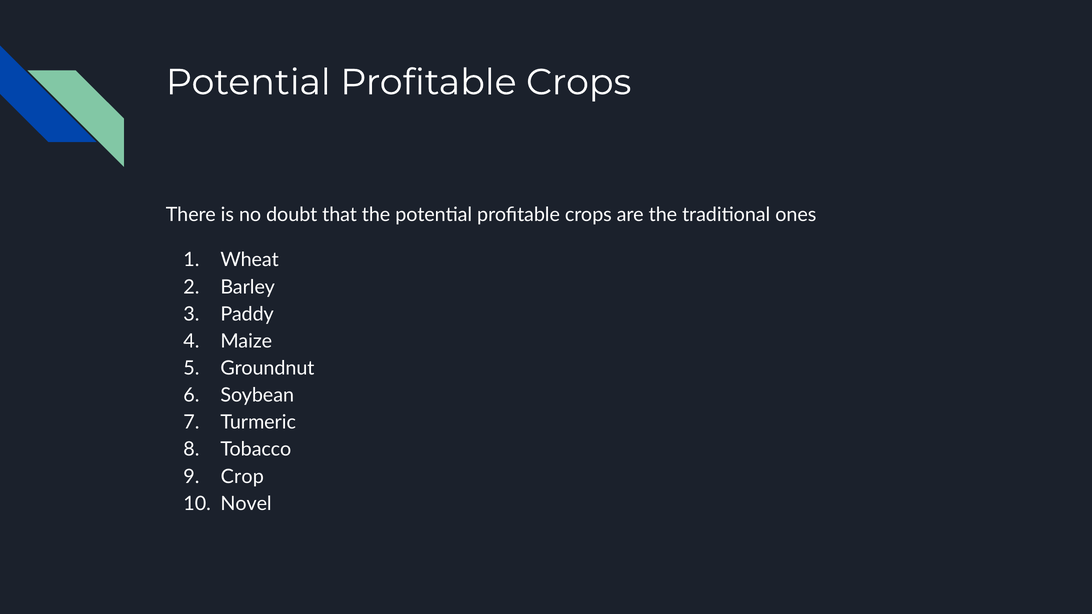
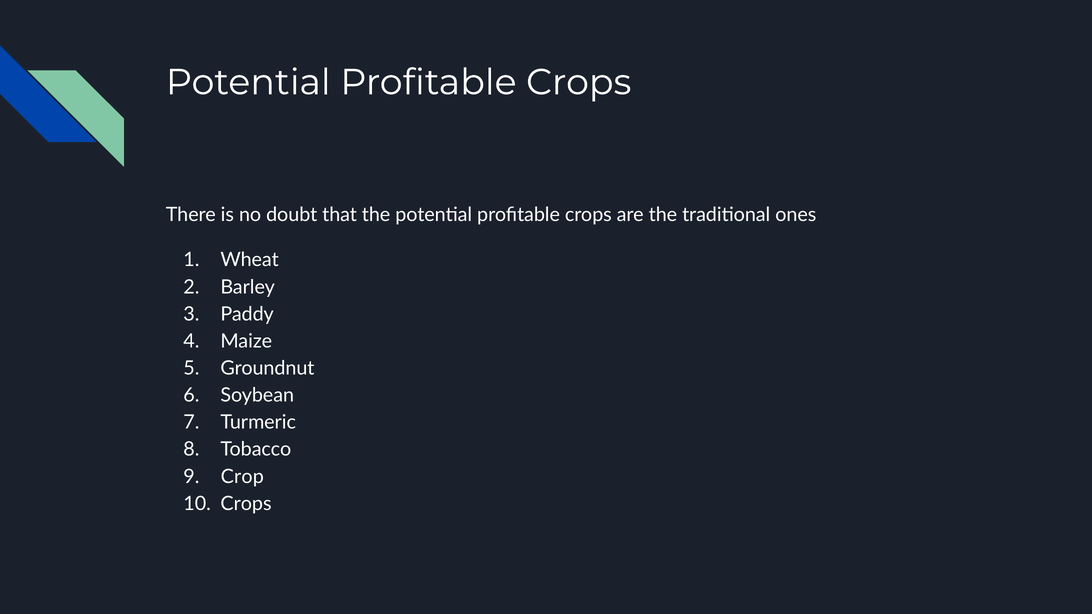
Novel at (246, 504): Novel -> Crops
